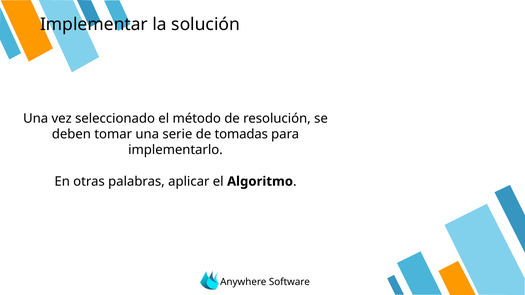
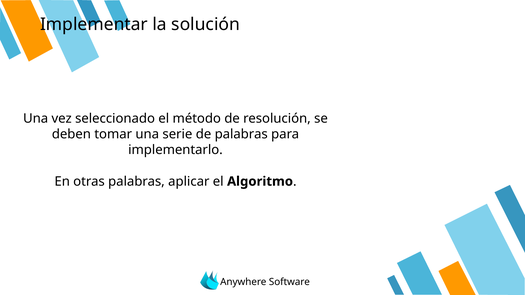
de tomadas: tomadas -> palabras
